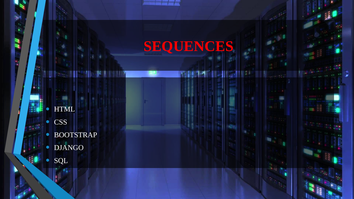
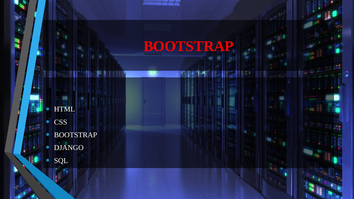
SEQUENCES at (188, 46): SEQUENCES -> BOOTSTRAP
